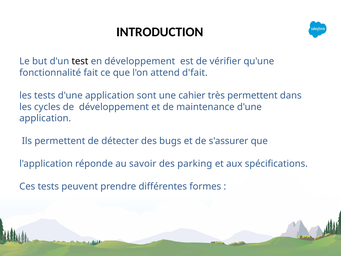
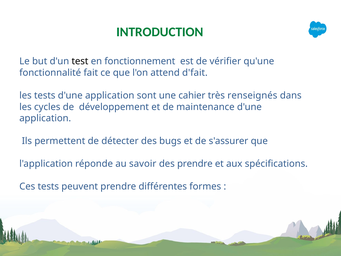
INTRODUCTION colour: black -> green
en développement: développement -> fonctionnement
très permettent: permettent -> renseignés
des parking: parking -> prendre
